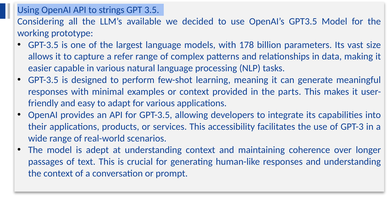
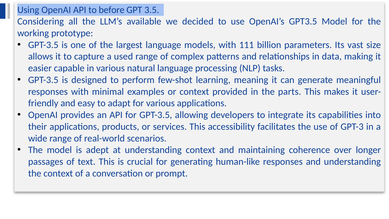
strings: strings -> before
178: 178 -> 111
refer: refer -> used
